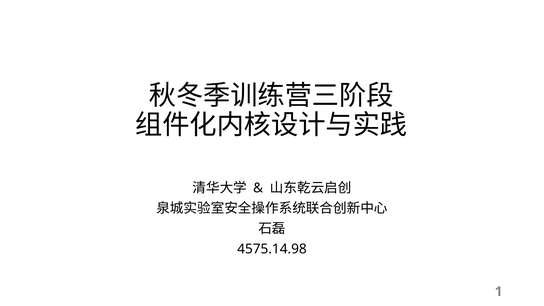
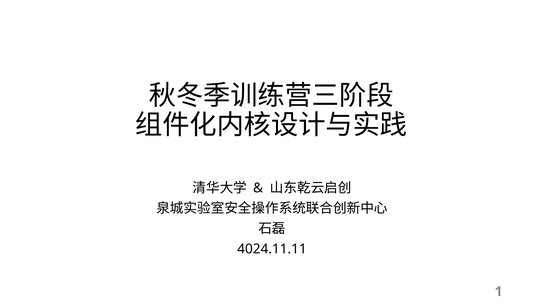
4575.14.98: 4575.14.98 -> 4024.11.11
